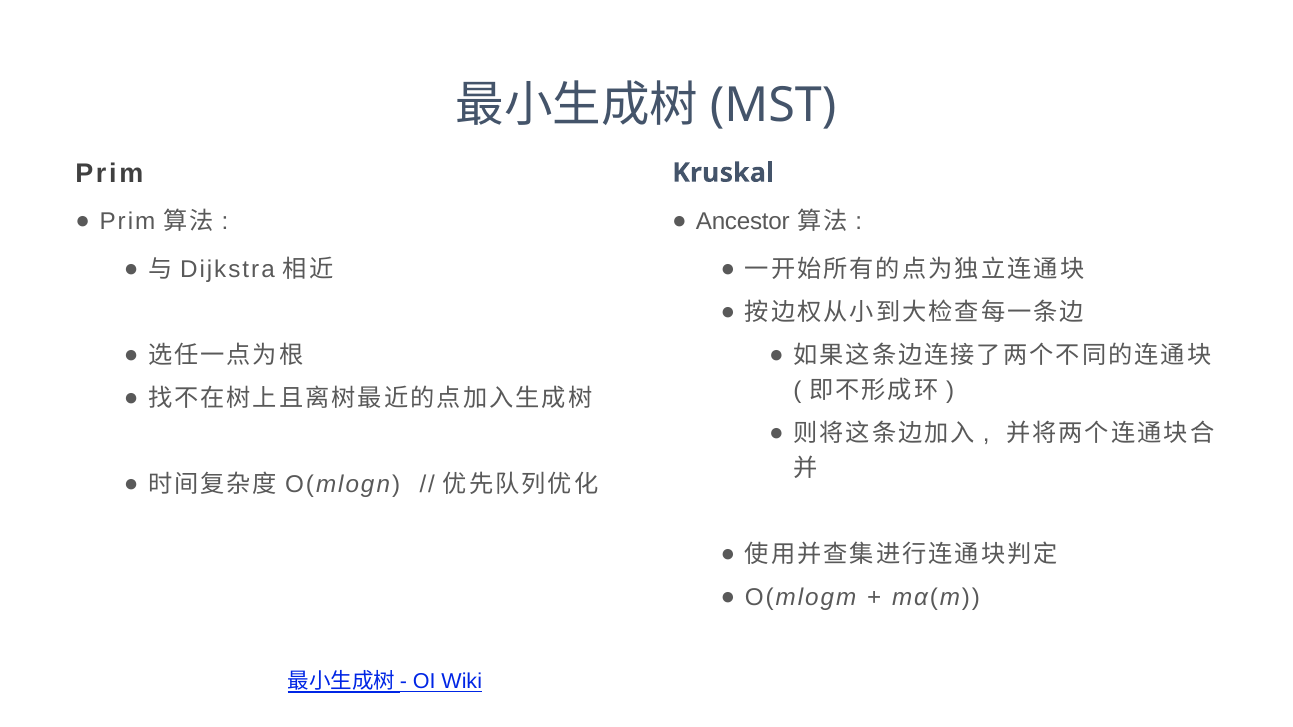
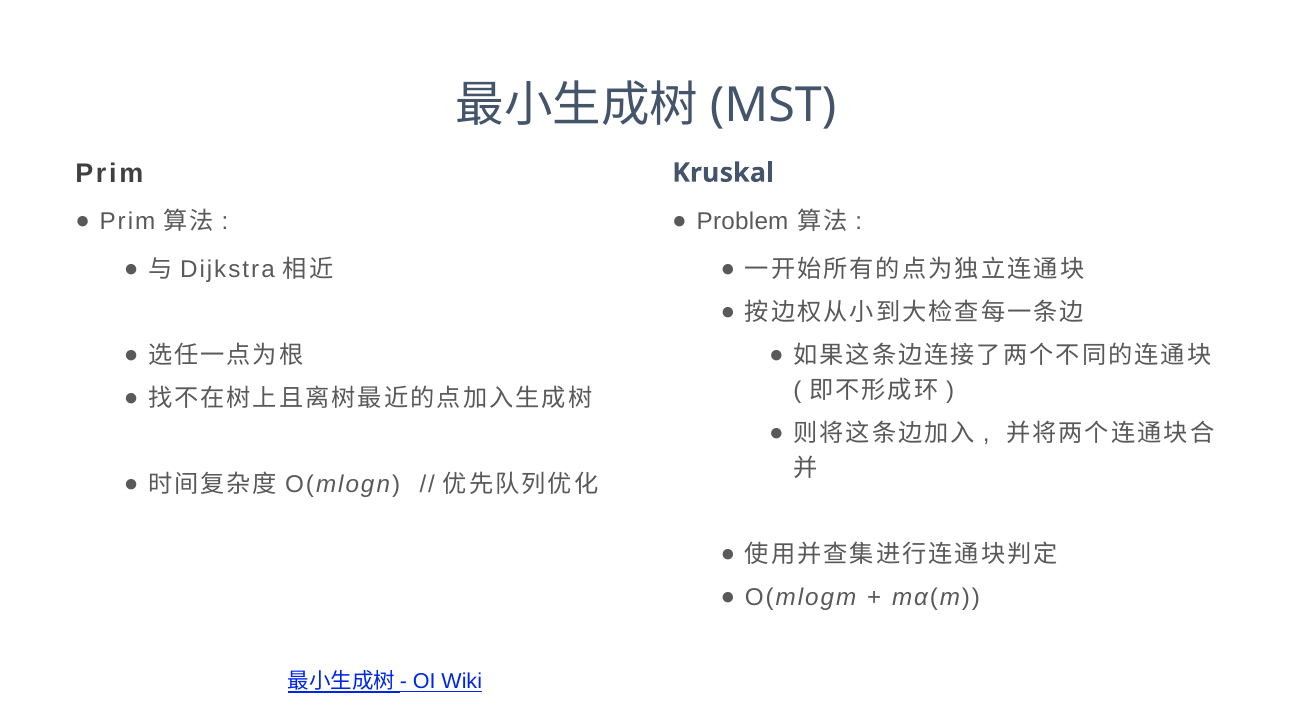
Ancestor: Ancestor -> Problem
